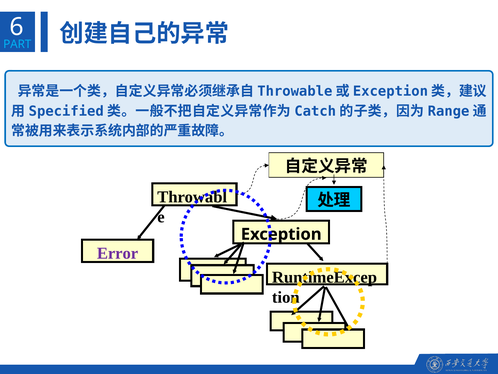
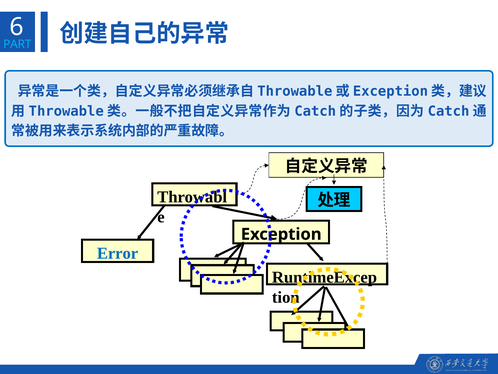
Specified: Specified -> Throwable
Range at (449, 111): Range -> Catch
Error colour: purple -> blue
